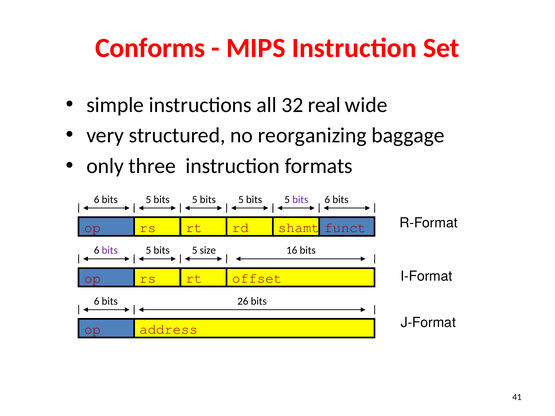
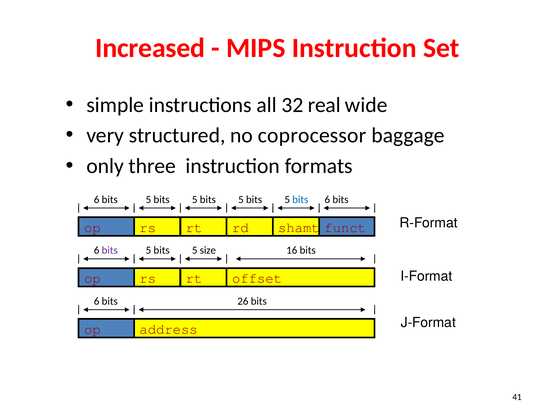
Conforms: Conforms -> Increased
reorganizing: reorganizing -> coprocessor
bits at (300, 200) colour: purple -> blue
